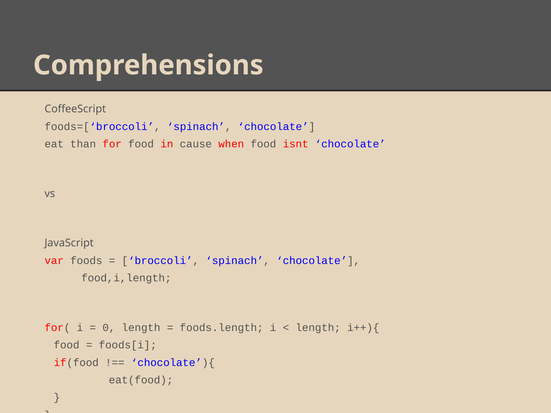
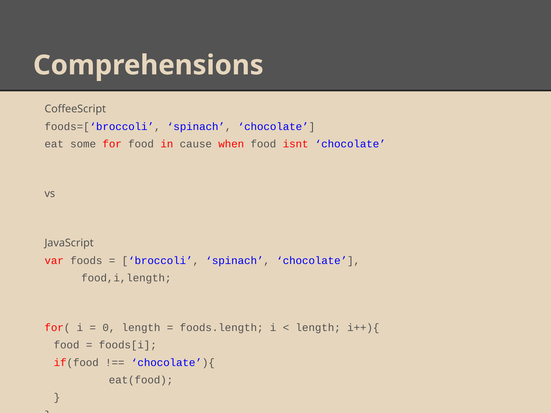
than: than -> some
